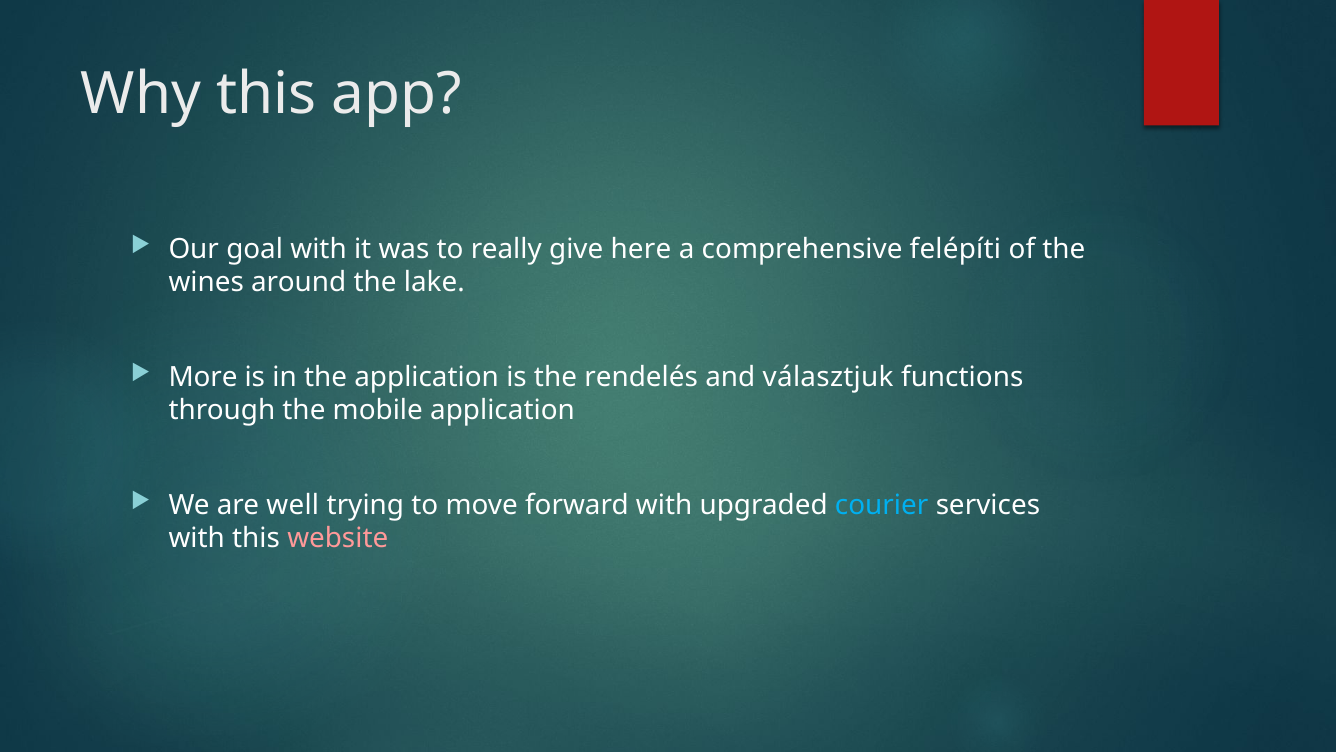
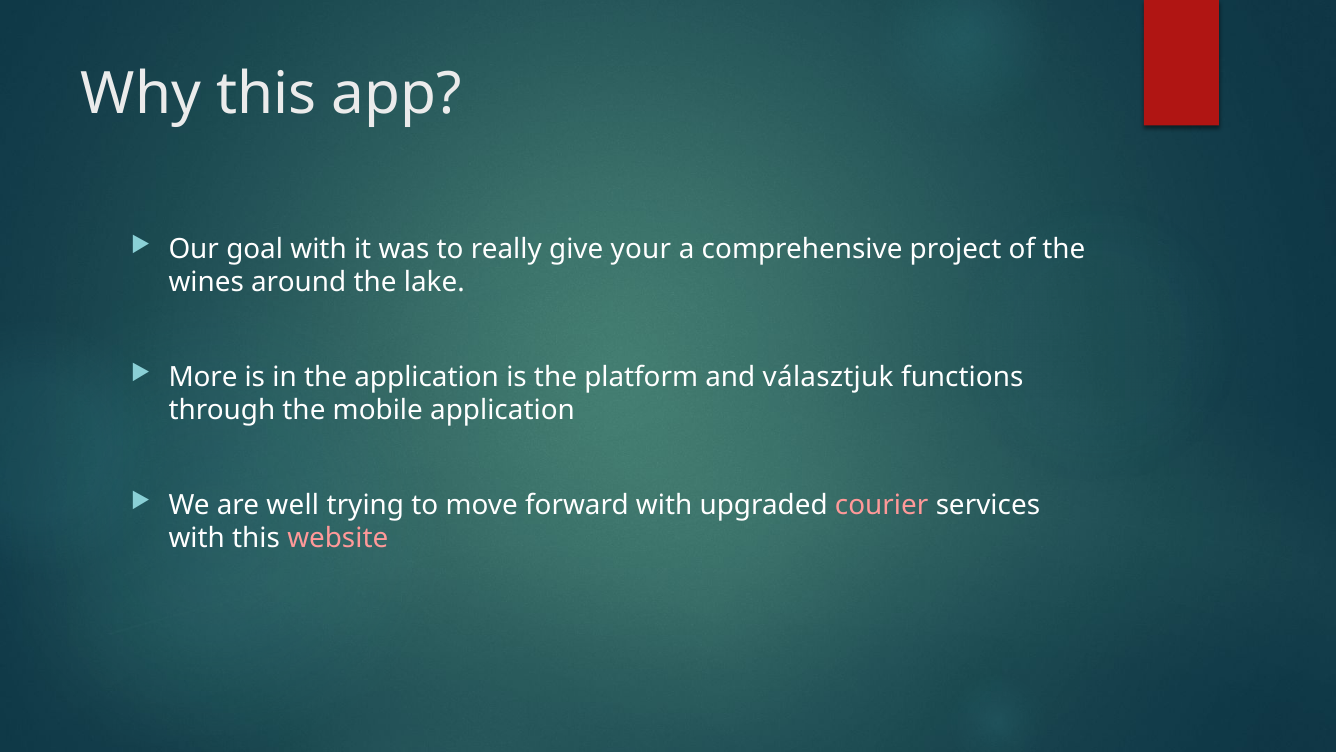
here: here -> your
felépíti: felépíti -> project
rendelés: rendelés -> platform
courier colour: light blue -> pink
